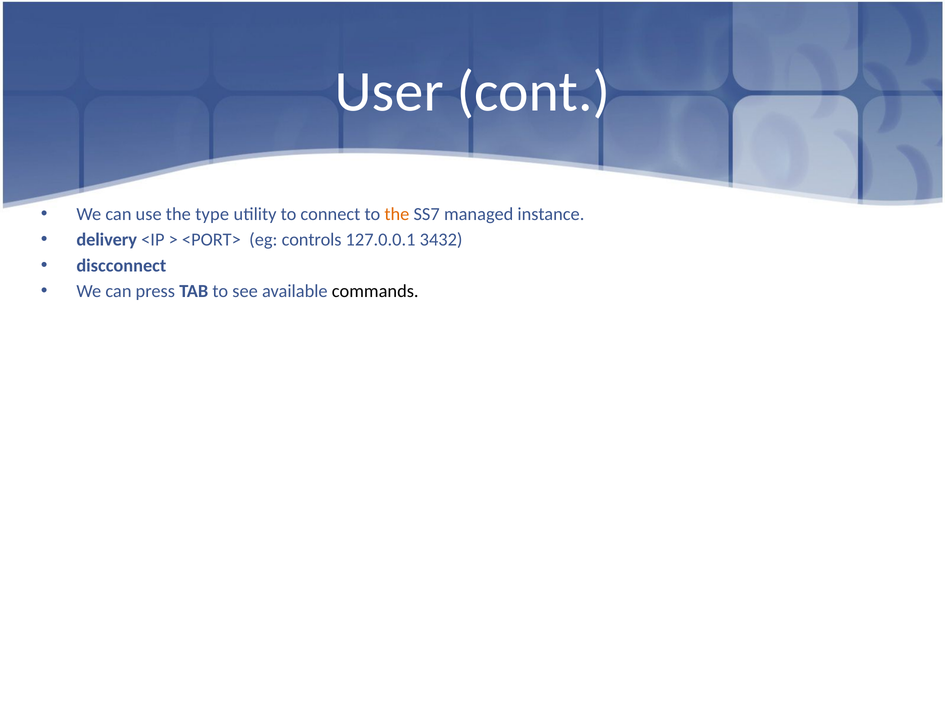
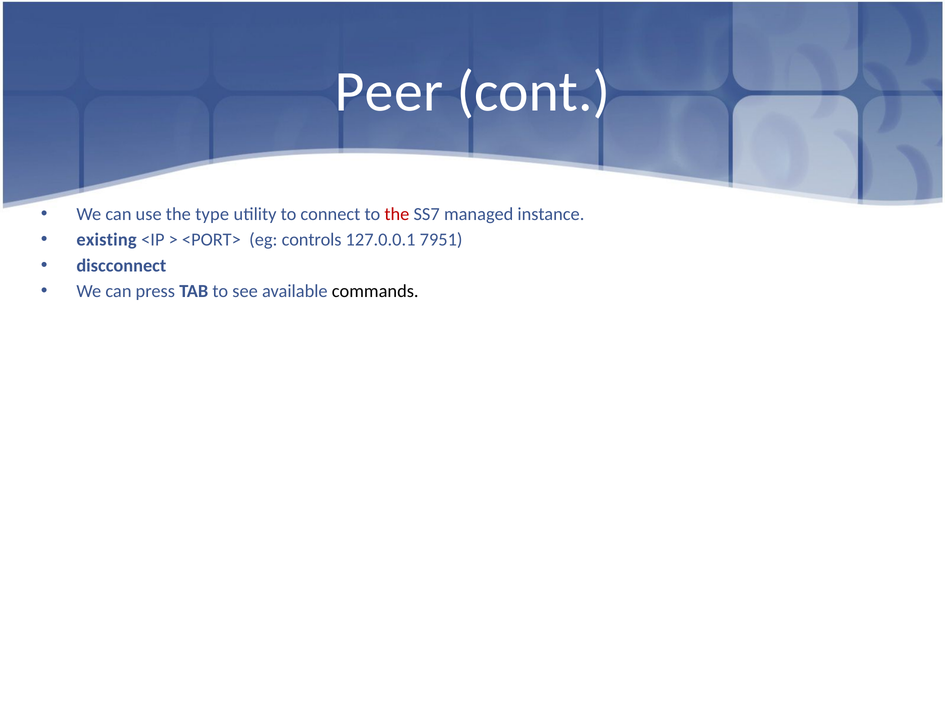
User: User -> Peer
the at (397, 214) colour: orange -> red
delivery: delivery -> existing
3432: 3432 -> 7951
